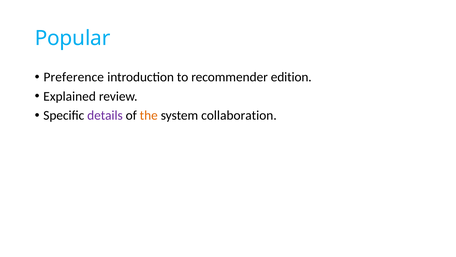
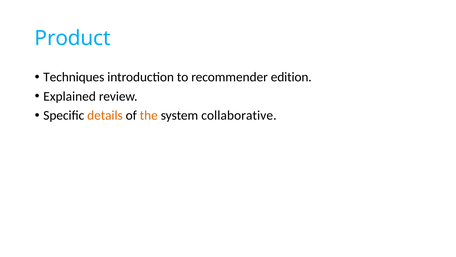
Popular: Popular -> Product
Preference: Preference -> Techniques
details colour: purple -> orange
collaboration: collaboration -> collaborative
